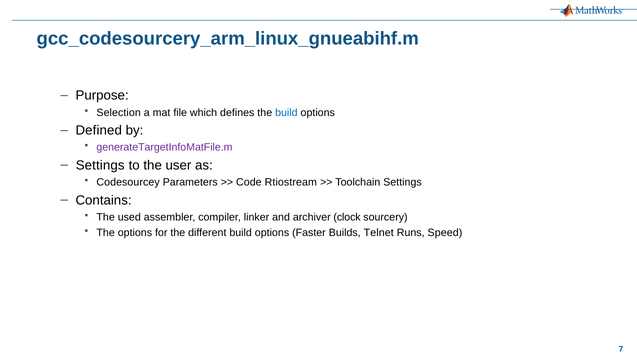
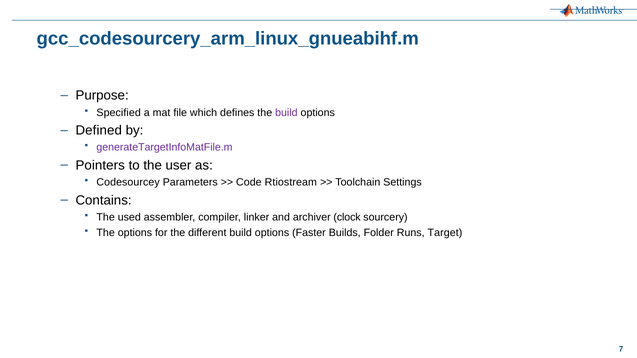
Selection: Selection -> Specified
build at (286, 113) colour: blue -> purple
Settings at (100, 165): Settings -> Pointers
Telnet: Telnet -> Folder
Speed: Speed -> Target
